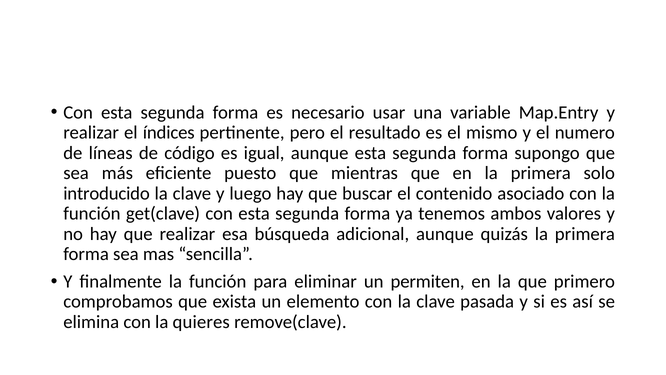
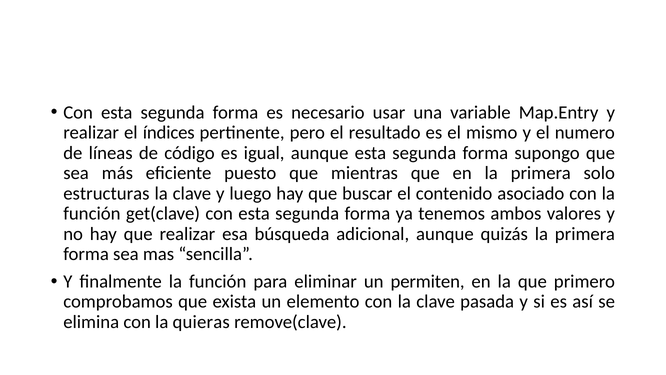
introducido: introducido -> estructuras
quieres: quieres -> quieras
